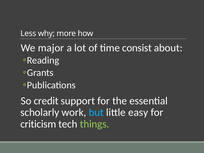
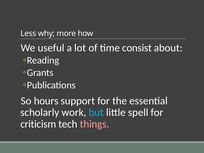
major: major -> useful
credit: credit -> hours
easy: easy -> spell
things colour: light green -> pink
